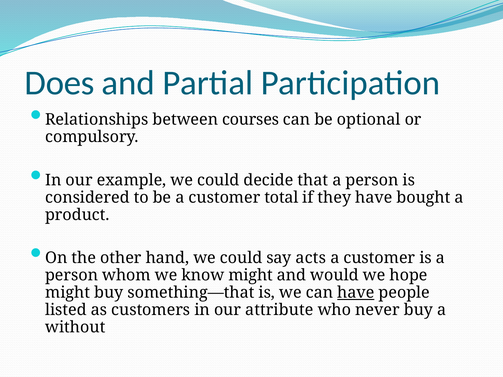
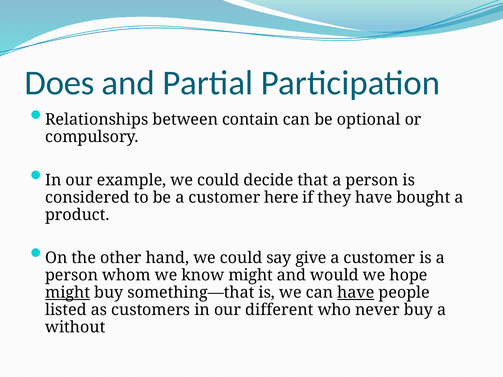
courses: courses -> contain
total: total -> here
acts: acts -> give
might at (68, 293) underline: none -> present
attribute: attribute -> different
